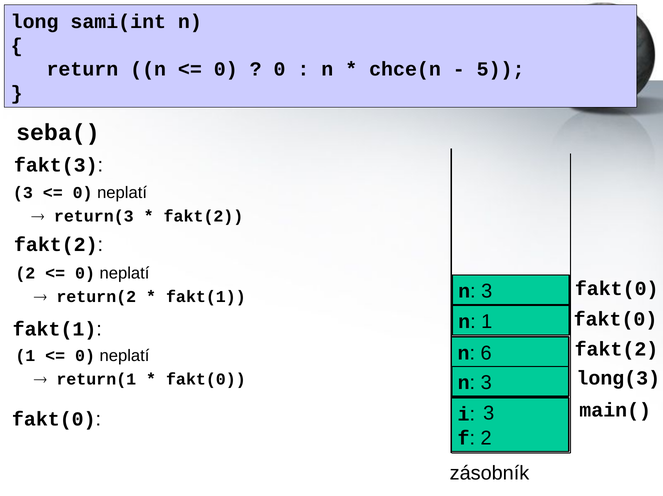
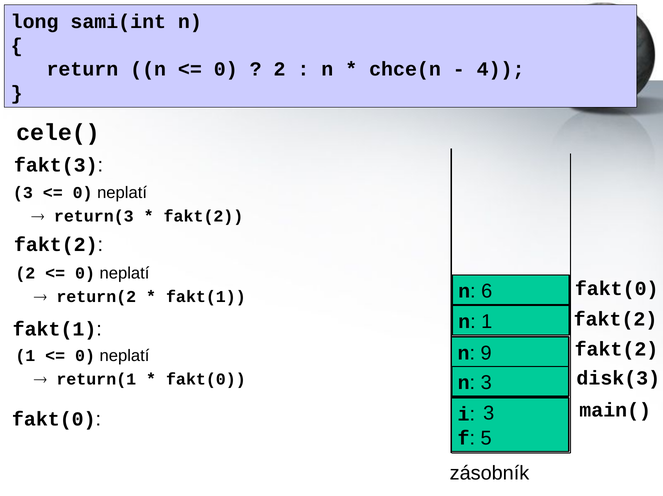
0 at (280, 69): 0 -> 2
5: 5 -> 4
seba(: seba( -> cele(
3 at (487, 291): 3 -> 6
1 fakt(0: fakt(0 -> fakt(2
6: 6 -> 9
long(3: long(3 -> disk(3
2 at (486, 438): 2 -> 5
